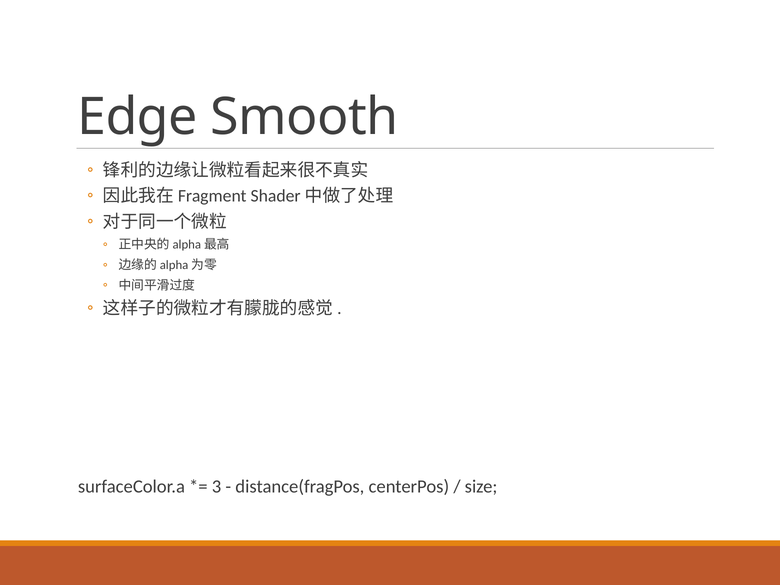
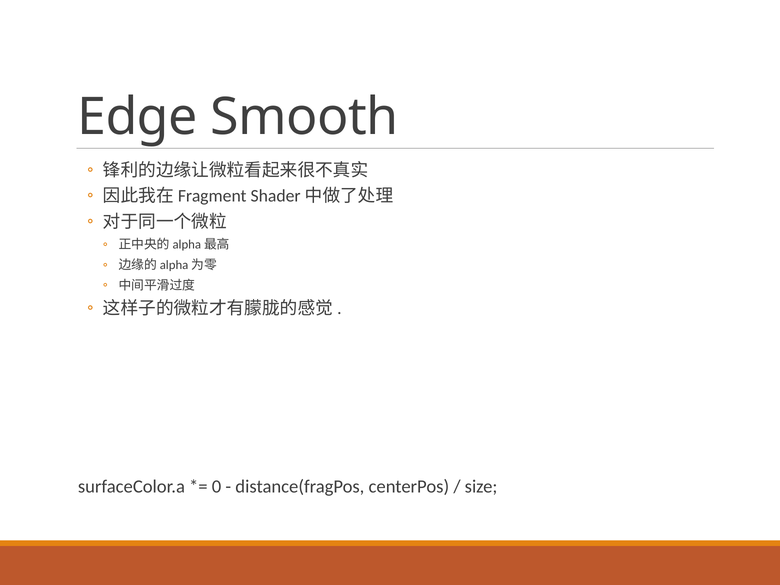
3: 3 -> 0
